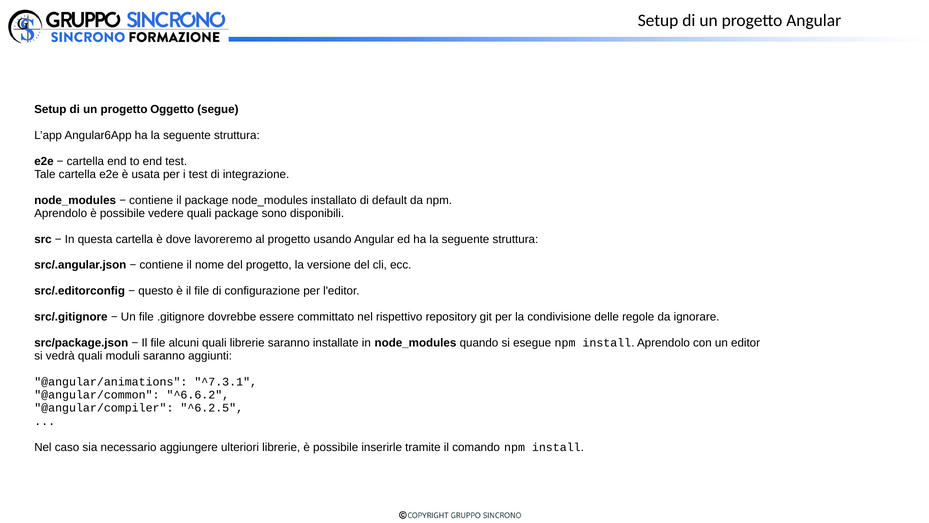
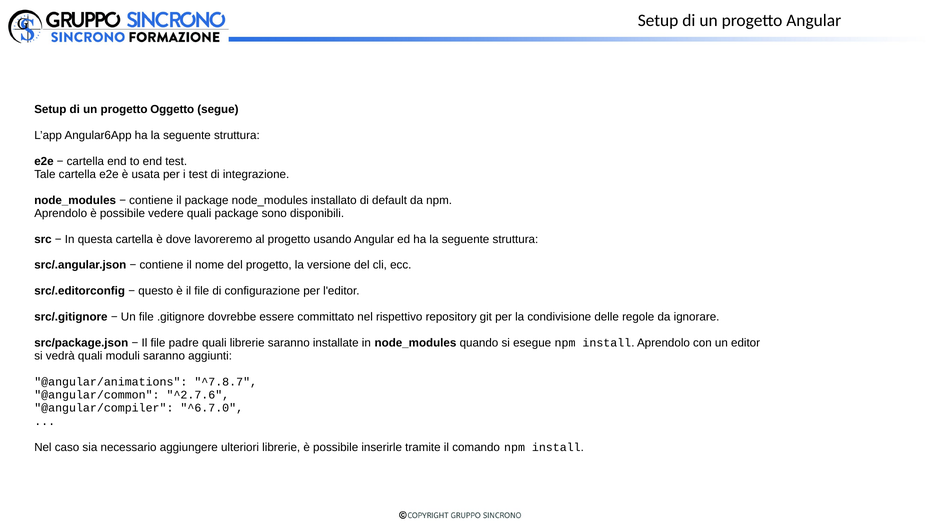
alcuni: alcuni -> padre
^7.3.1: ^7.3.1 -> ^7.8.7
^6.6.2: ^6.6.2 -> ^2.7.6
^6.2.5: ^6.2.5 -> ^6.7.0
